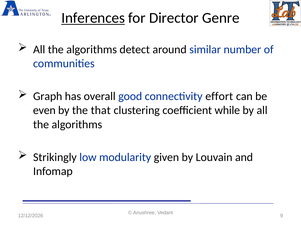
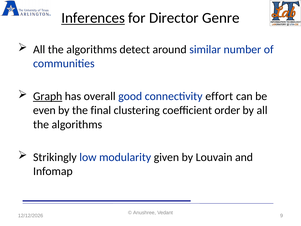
Graph underline: none -> present
that: that -> final
while: while -> order
